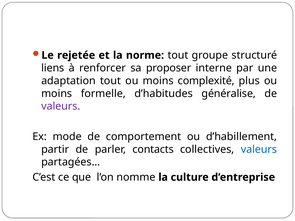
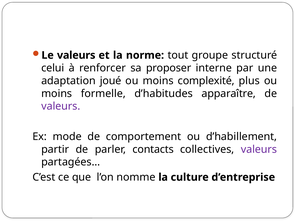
Le rejetée: rejetée -> valeurs
liens: liens -> celui
adaptation tout: tout -> joué
généralise: généralise -> apparaître
valeurs at (259, 149) colour: blue -> purple
